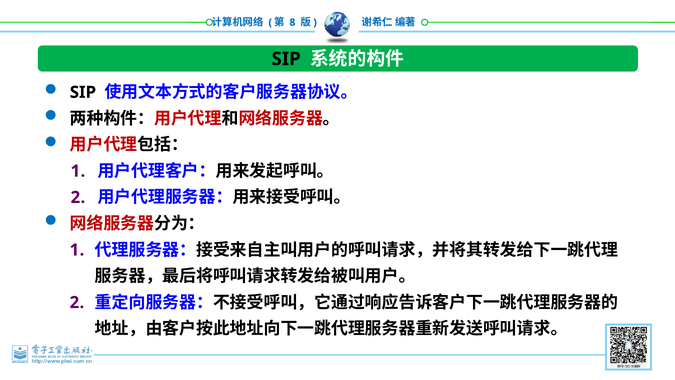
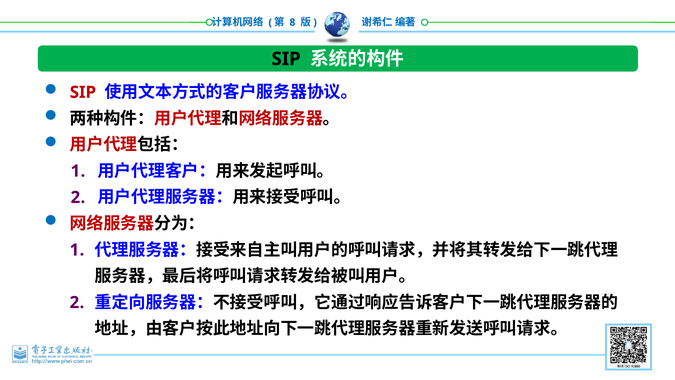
SIP at (83, 92) colour: black -> red
